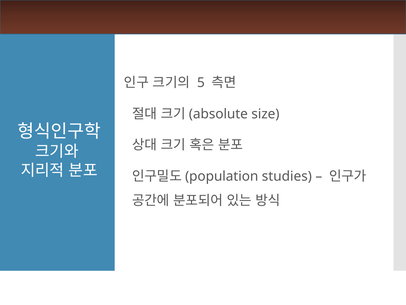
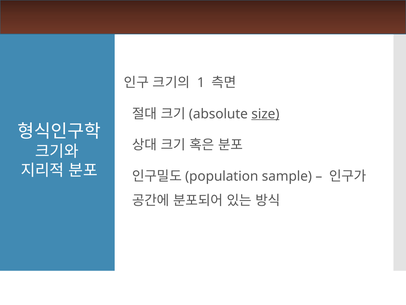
5: 5 -> 1
size underline: none -> present
studies: studies -> sample
